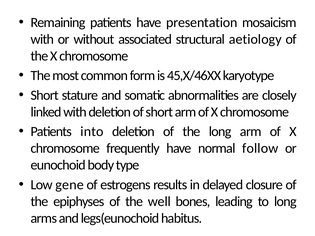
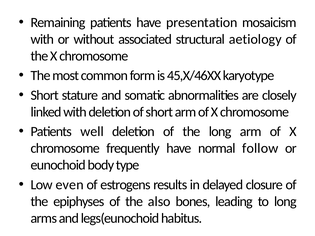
into: into -> well
gene: gene -> even
well: well -> also
